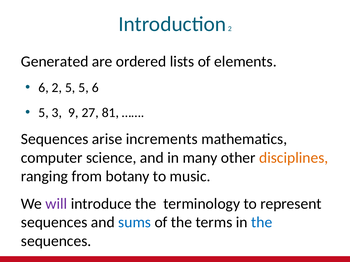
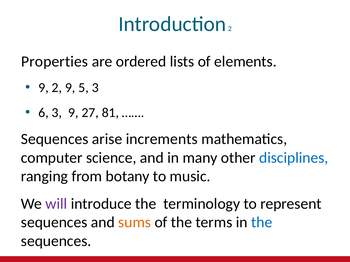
Generated: Generated -> Properties
6 at (44, 88): 6 -> 9
2 5: 5 -> 9
5 6: 6 -> 3
5 at (44, 113): 5 -> 6
disciplines colour: orange -> blue
sums colour: blue -> orange
